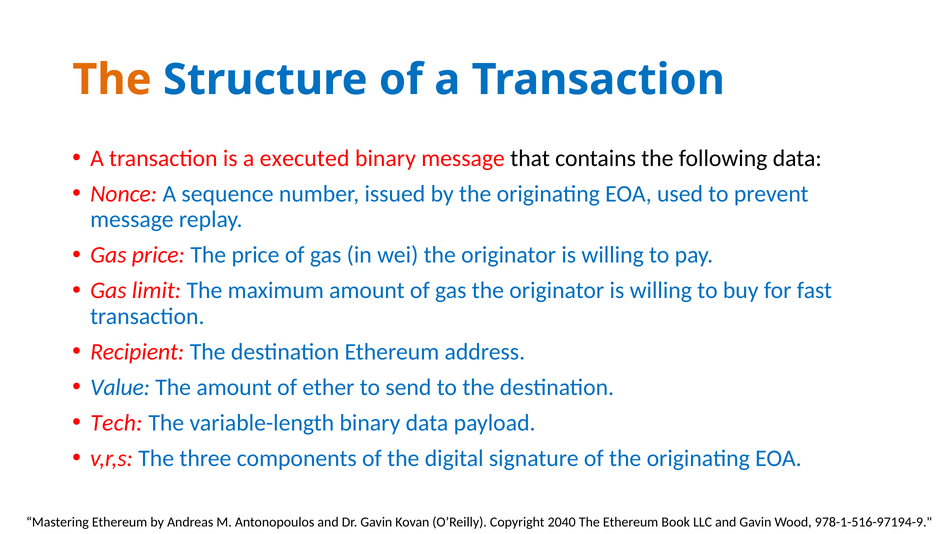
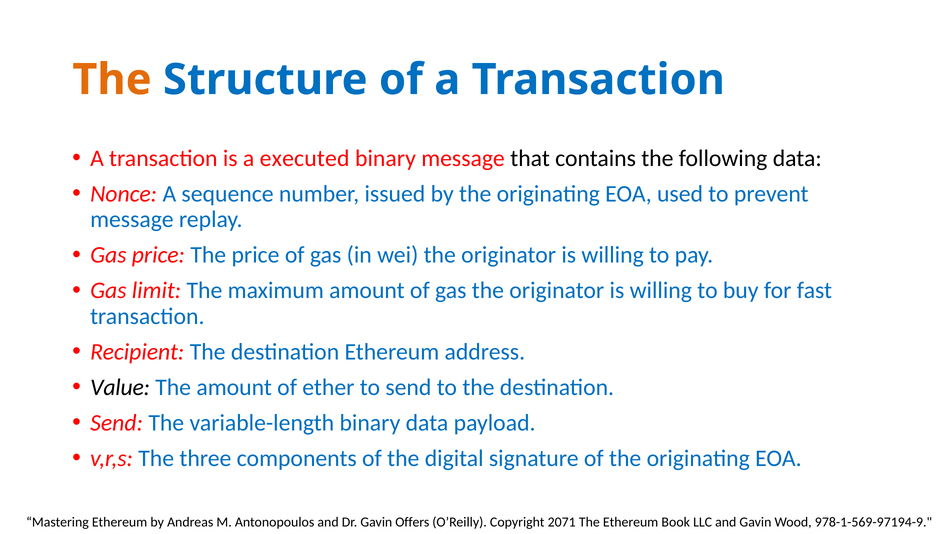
Value colour: blue -> black
Tech at (116, 423): Tech -> Send
Kovan: Kovan -> Offers
2040: 2040 -> 2071
978-1-516-97194-9: 978-1-516-97194-9 -> 978-1-569-97194-9
